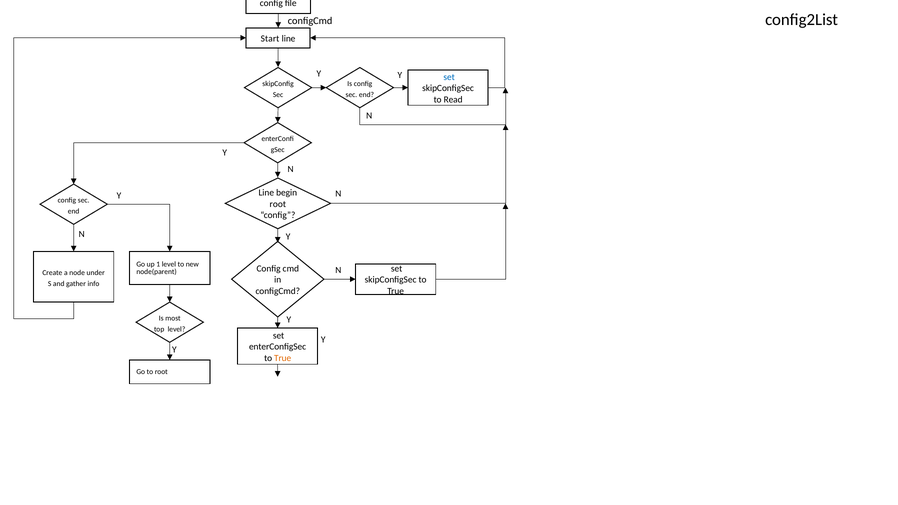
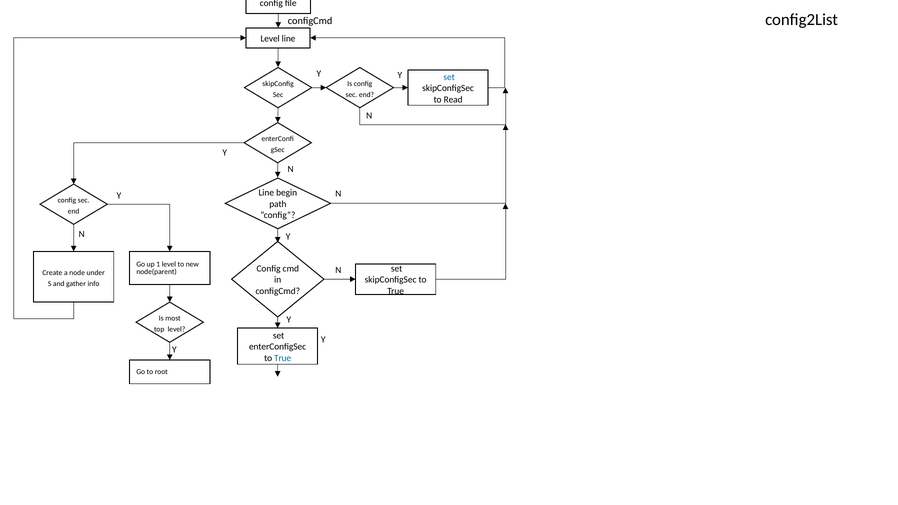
Start at (270, 38): Start -> Level
root at (278, 204): root -> path
True at (283, 358) colour: orange -> blue
